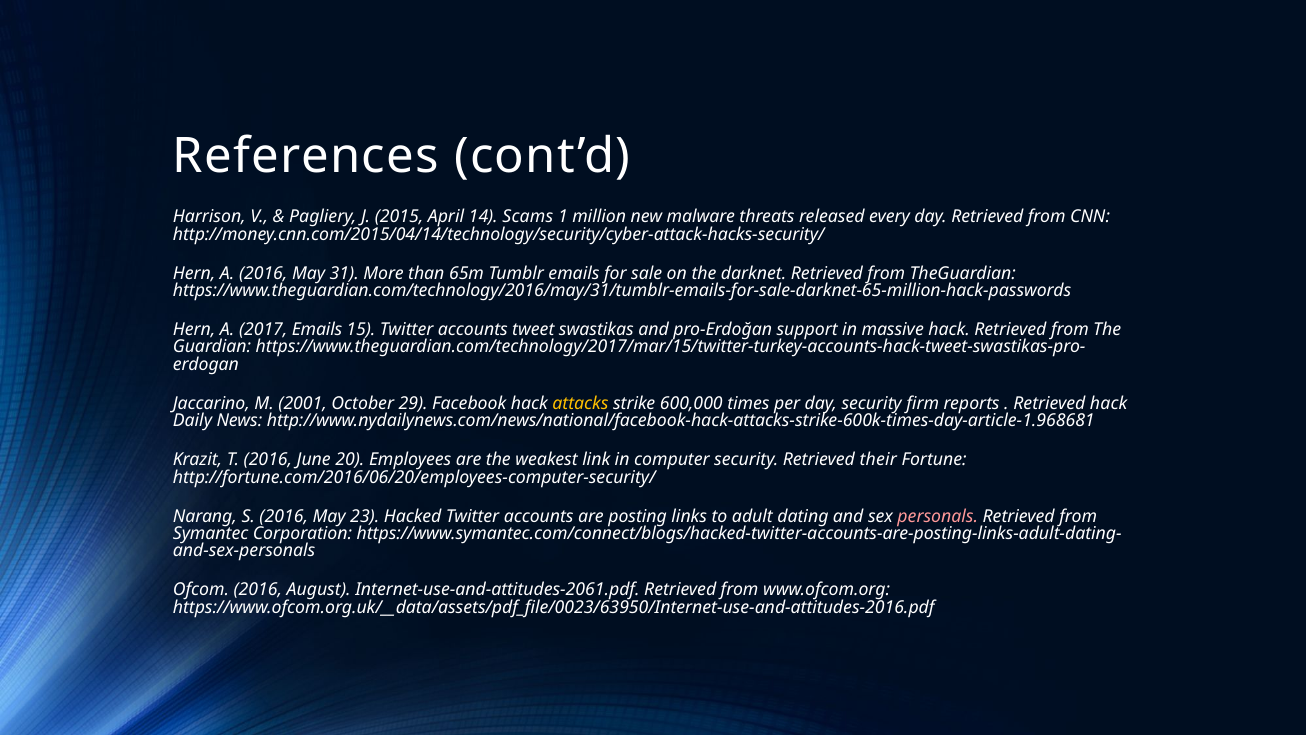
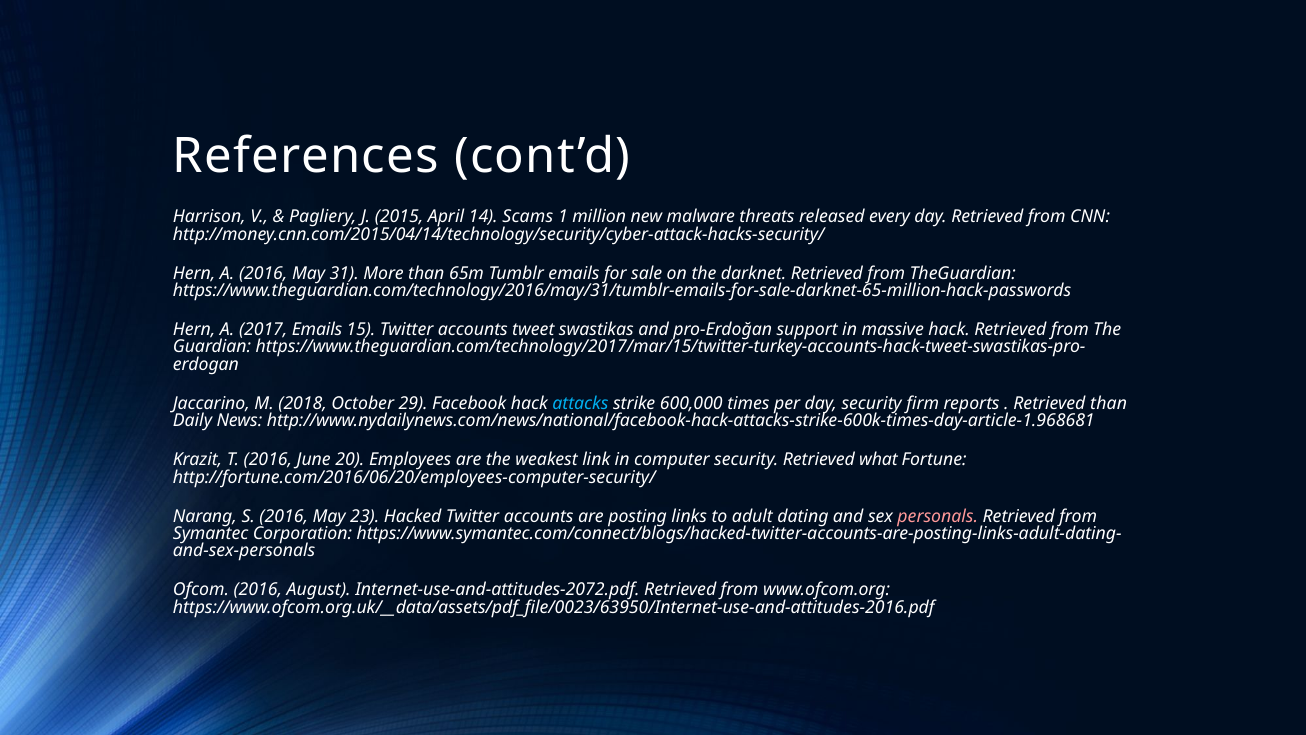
2001: 2001 -> 2018
attacks colour: yellow -> light blue
Retrieved hack: hack -> than
their: their -> what
Internet-use-and-attitudes-2061.pdf: Internet-use-and-attitudes-2061.pdf -> Internet-use-and-attitudes-2072.pdf
